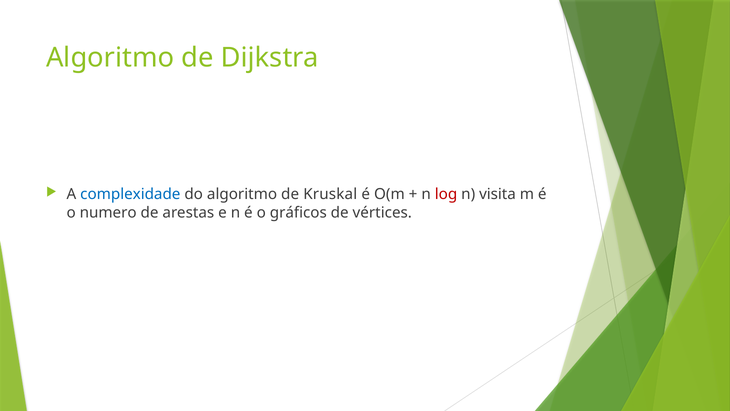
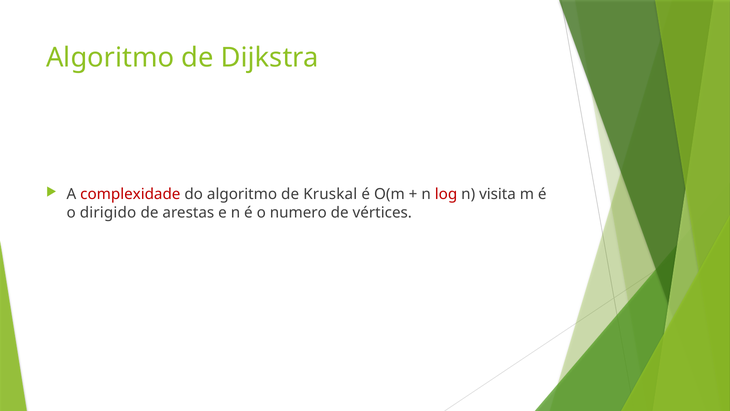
complexidade colour: blue -> red
numero: numero -> dirigido
gráficos: gráficos -> numero
